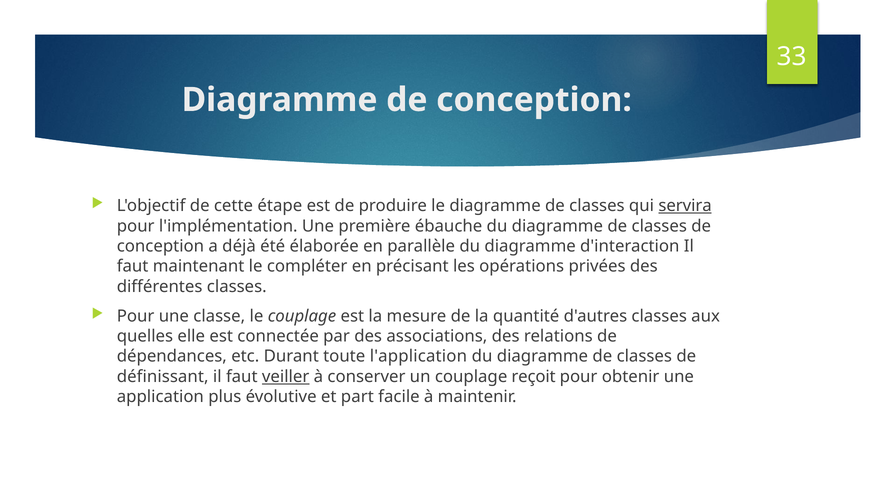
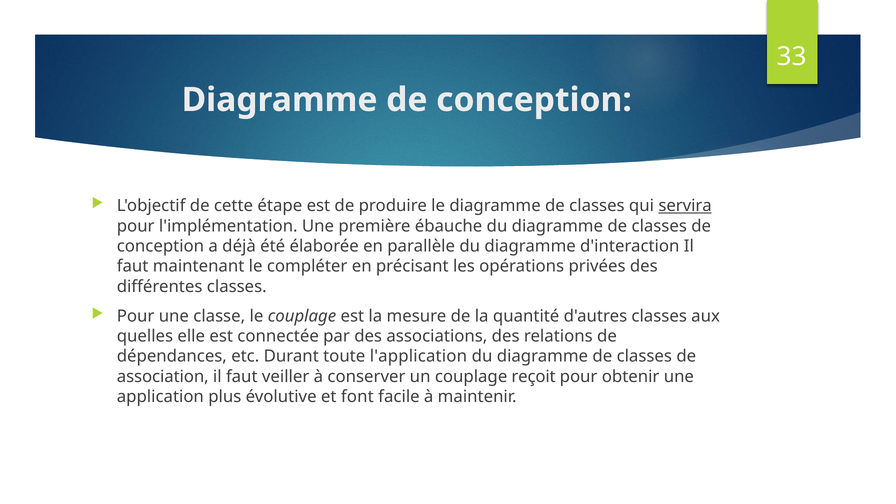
définissant: définissant -> association
veiller underline: present -> none
part: part -> font
